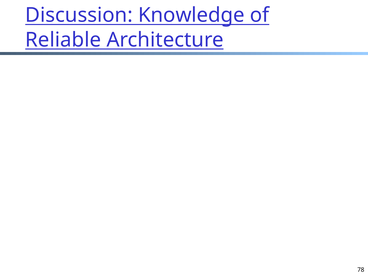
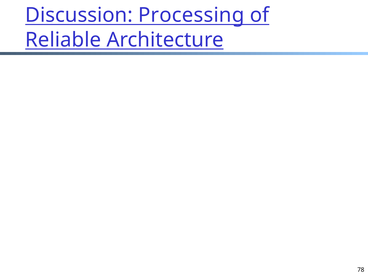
Knowledge: Knowledge -> Processing
